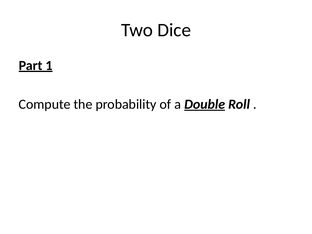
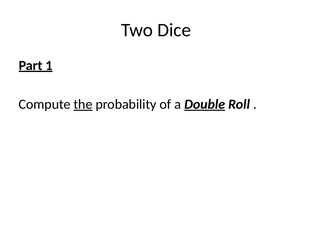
the underline: none -> present
